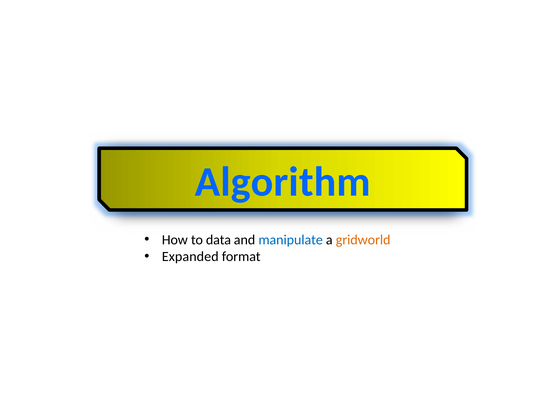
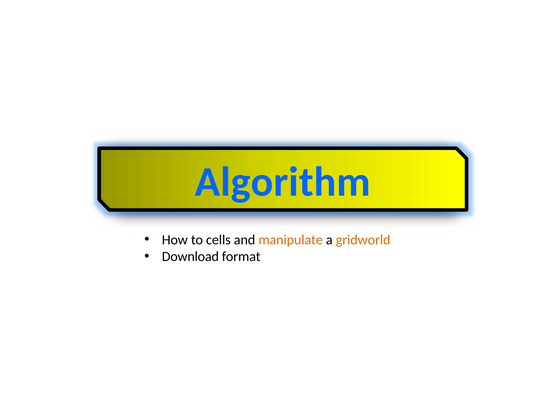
data: data -> cells
manipulate colour: blue -> orange
Expanded: Expanded -> Download
